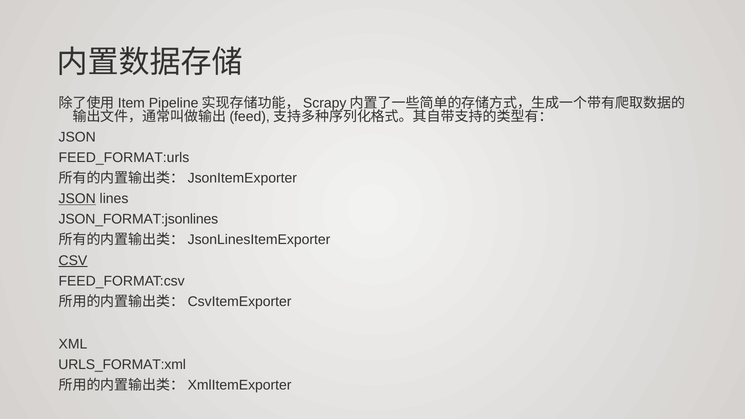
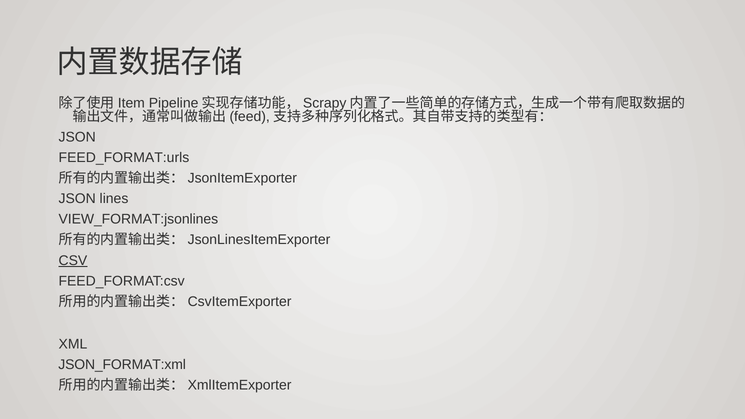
JSON at (77, 199) underline: present -> none
JSON_FORMAT:jsonlines: JSON_FORMAT:jsonlines -> VIEW_FORMAT:jsonlines
URLS_FORMAT:xml: URLS_FORMAT:xml -> JSON_FORMAT:xml
